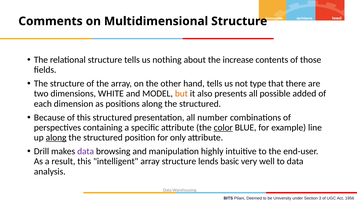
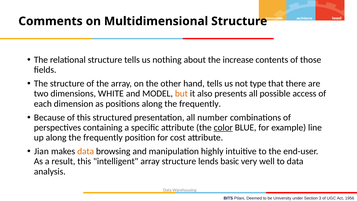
added: added -> access
positions along the structured: structured -> frequently
along at (56, 137) underline: present -> none
structured at (103, 137): structured -> frequently
only: only -> cost
Drill: Drill -> Jian
data at (86, 151) colour: purple -> orange
